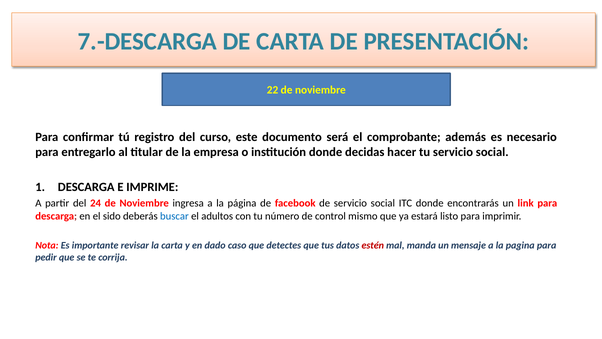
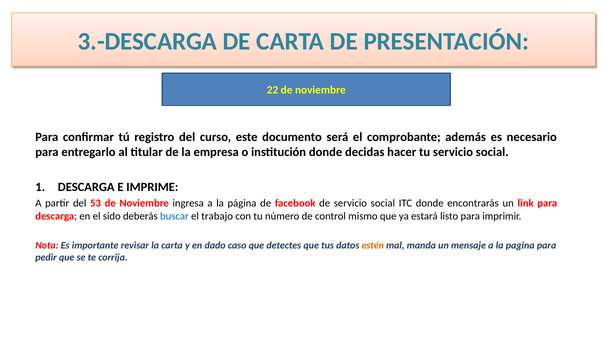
7.-DESCARGA: 7.-DESCARGA -> 3.-DESCARGA
24: 24 -> 53
adultos: adultos -> trabajo
estén colour: red -> orange
